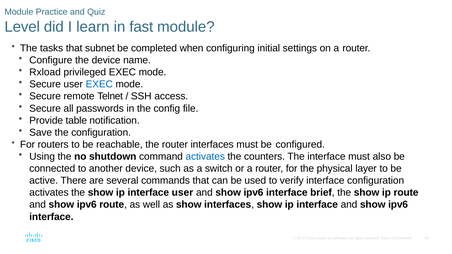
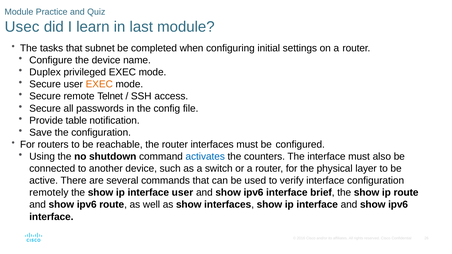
Level: Level -> Usec
fast: fast -> last
Rxload: Rxload -> Duplex
EXEC at (99, 84) colour: blue -> orange
activates at (49, 193): activates -> remotely
